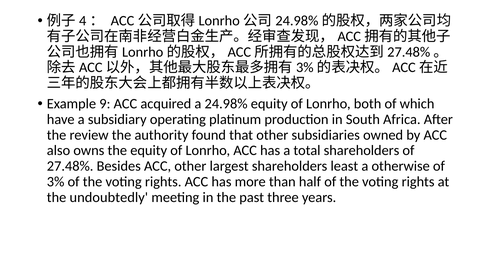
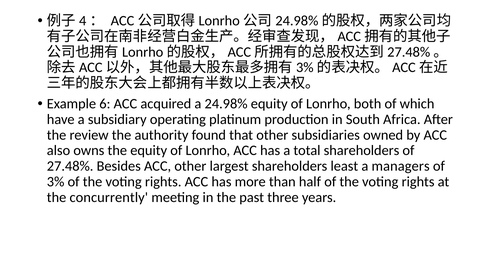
9: 9 -> 6
otherwise: otherwise -> managers
undoubtedly: undoubtedly -> concurrently
